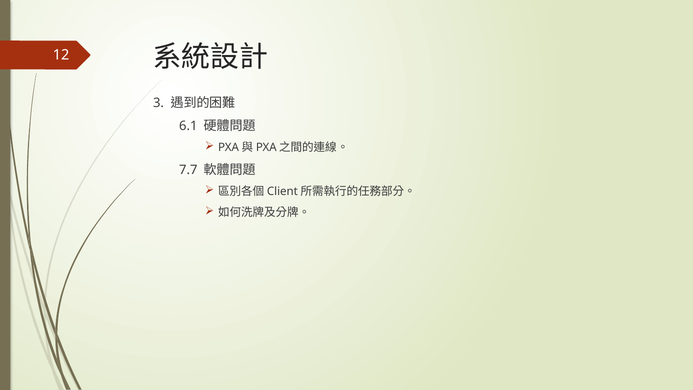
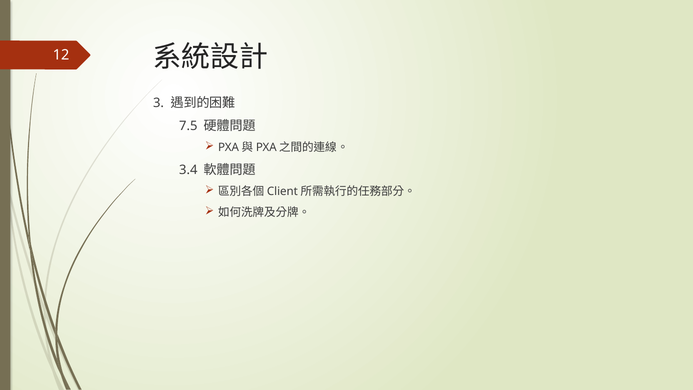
6.1: 6.1 -> 7.5
7.7: 7.7 -> 3.4
